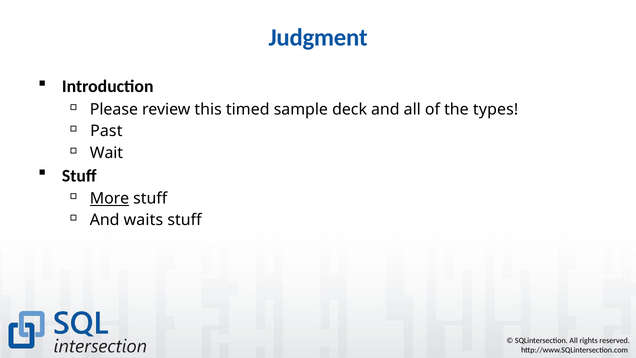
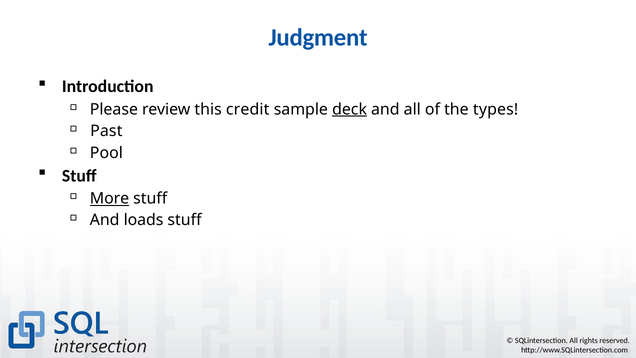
timed: timed -> credit
deck underline: none -> present
Wait: Wait -> Pool
waits: waits -> loads
